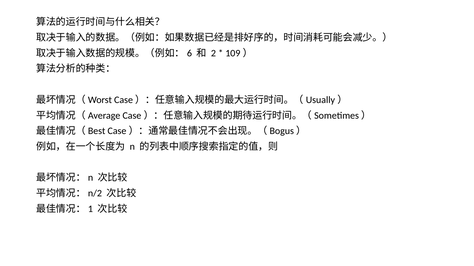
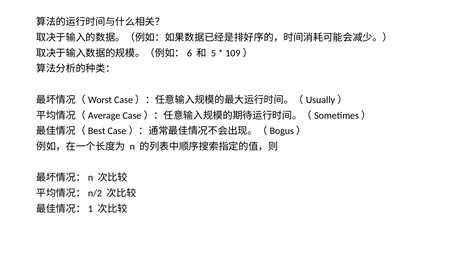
2: 2 -> 5
